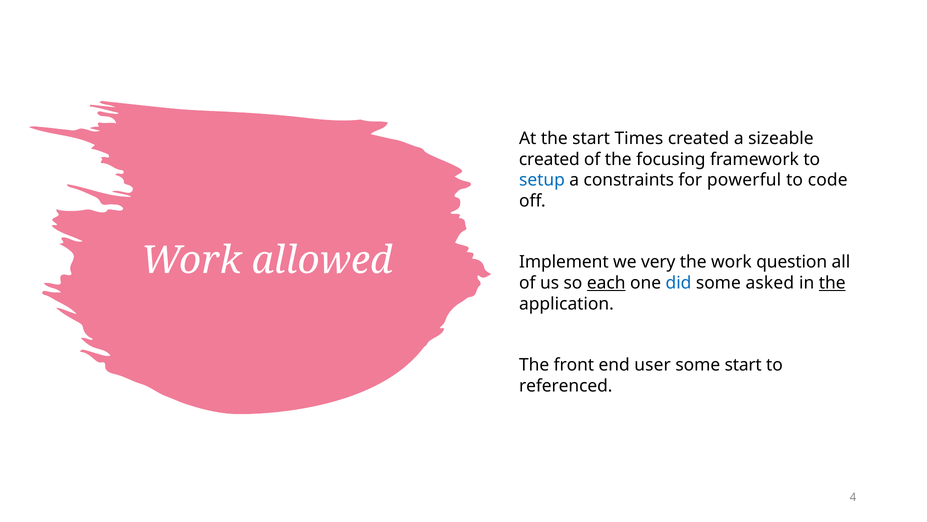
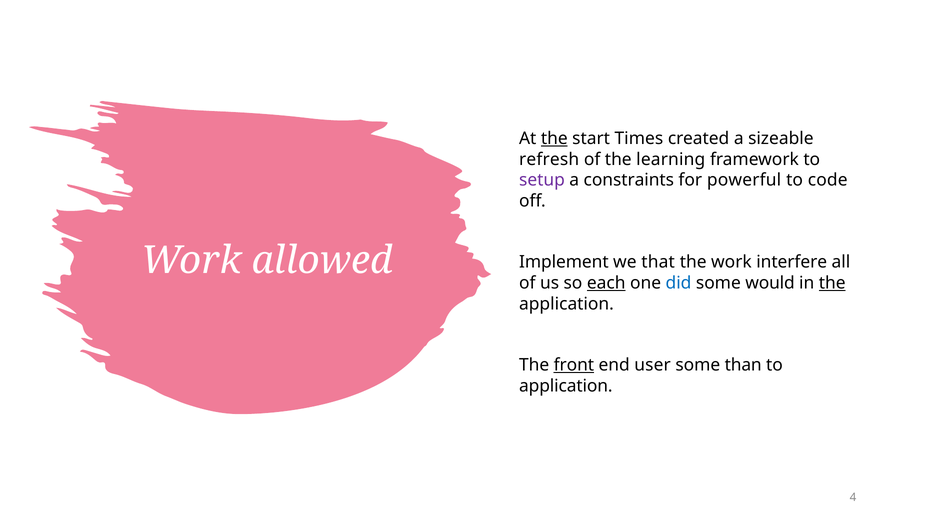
the at (554, 138) underline: none -> present
created at (549, 159): created -> refresh
focusing: focusing -> learning
setup colour: blue -> purple
very: very -> that
question: question -> interfere
asked: asked -> would
front underline: none -> present
some start: start -> than
referenced at (566, 386): referenced -> application
